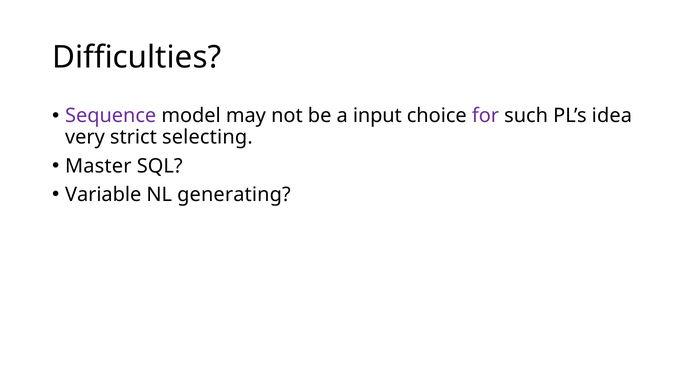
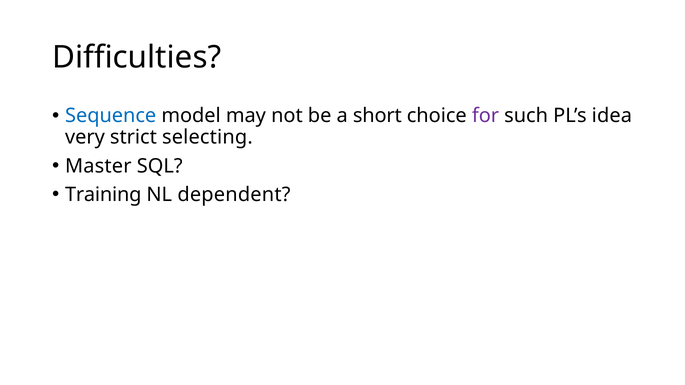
Sequence colour: purple -> blue
input: input -> short
Variable: Variable -> Training
generating: generating -> dependent
